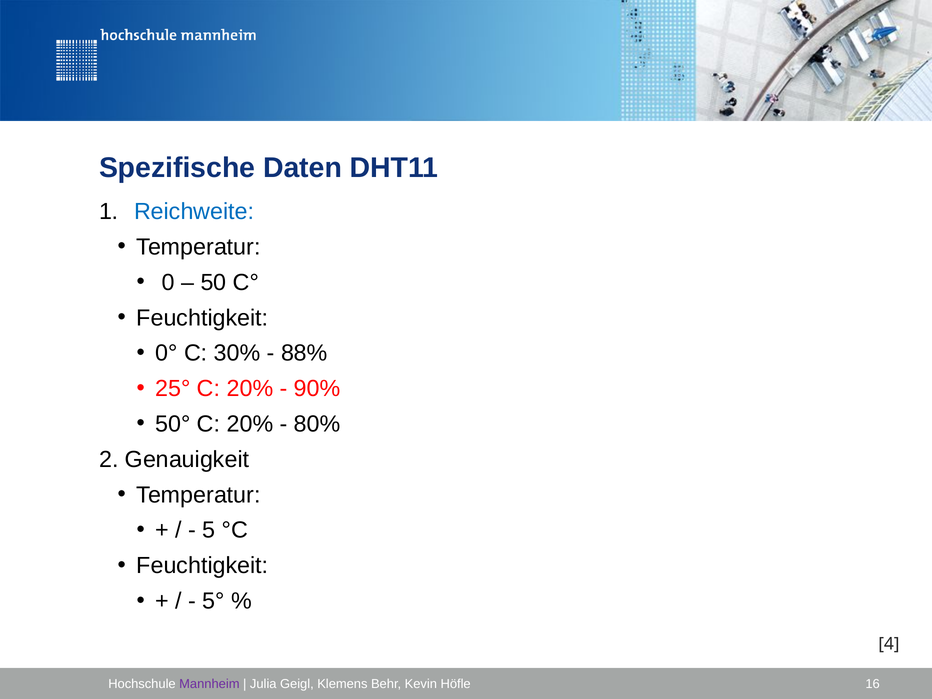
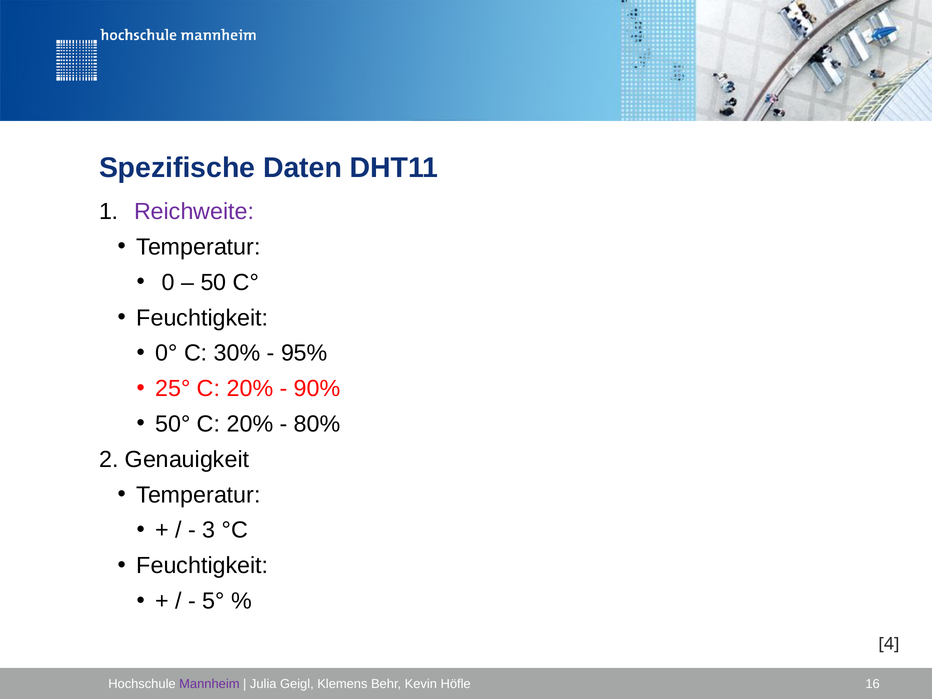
Reichweite colour: blue -> purple
88%: 88% -> 95%
5: 5 -> 3
